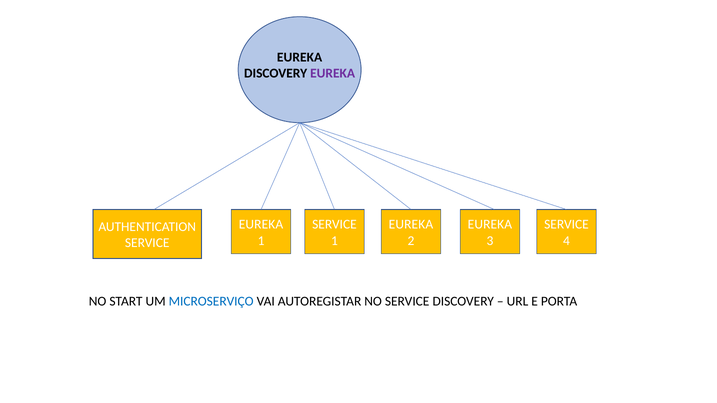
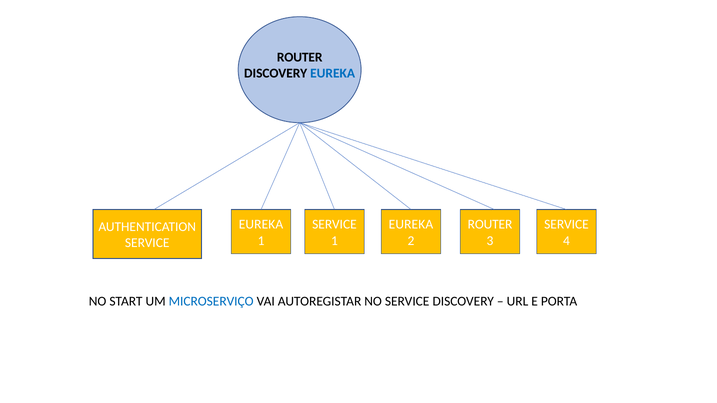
EUREKA at (300, 57): EUREKA -> ROUTER
EUREKA at (333, 73) colour: purple -> blue
EUREKA at (490, 225): EUREKA -> ROUTER
